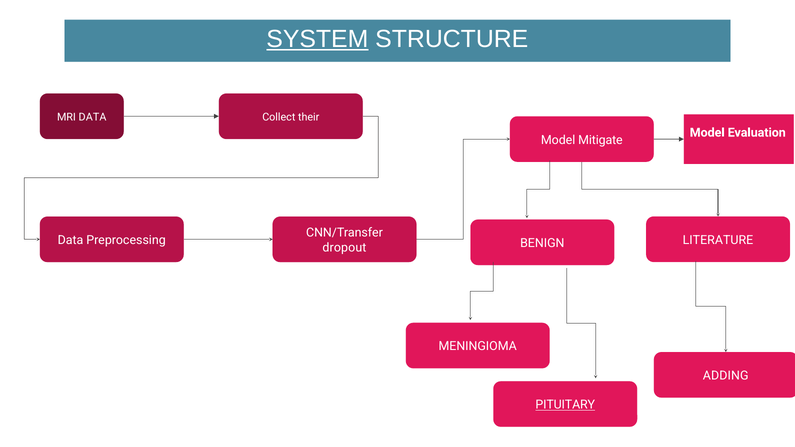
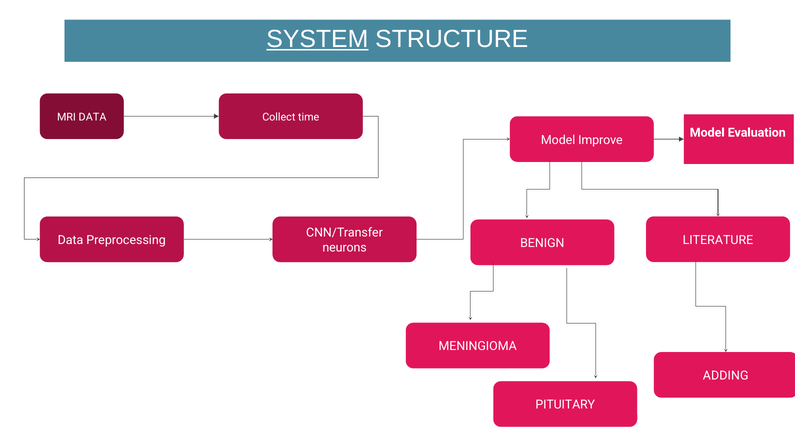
their: their -> time
Mitigate: Mitigate -> Improve
dropout: dropout -> neurons
PITUITARY underline: present -> none
